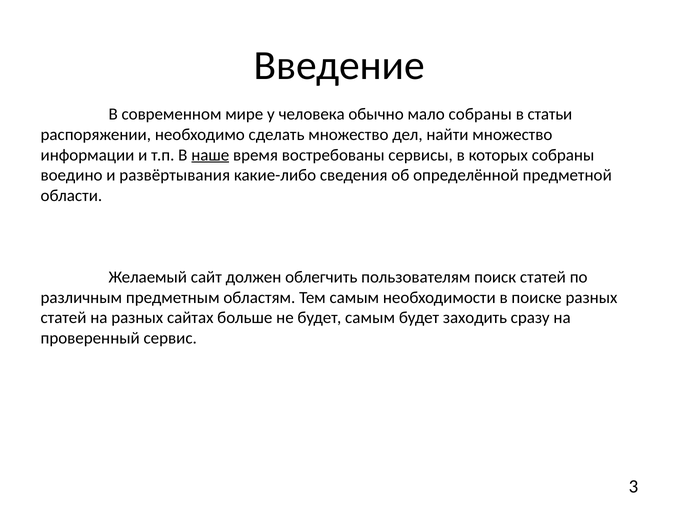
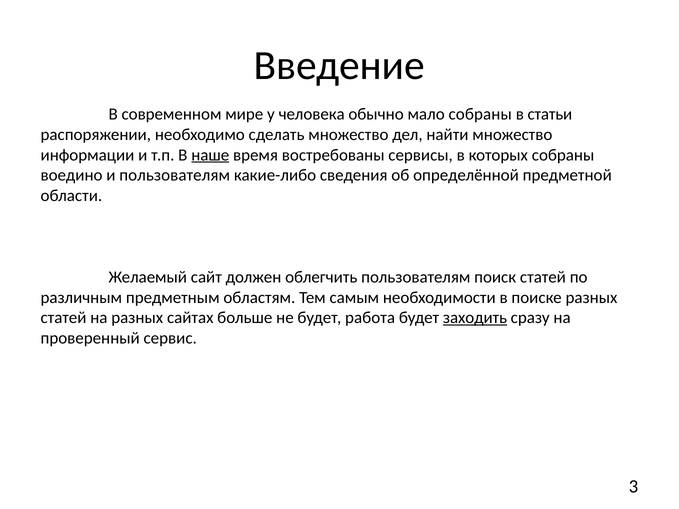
и развёртывания: развёртывания -> пользователям
будет самым: самым -> работа
заходить underline: none -> present
